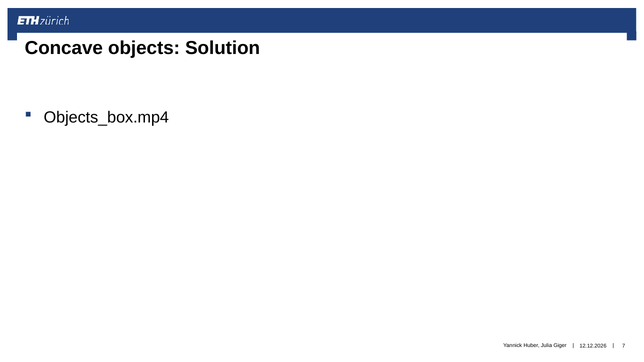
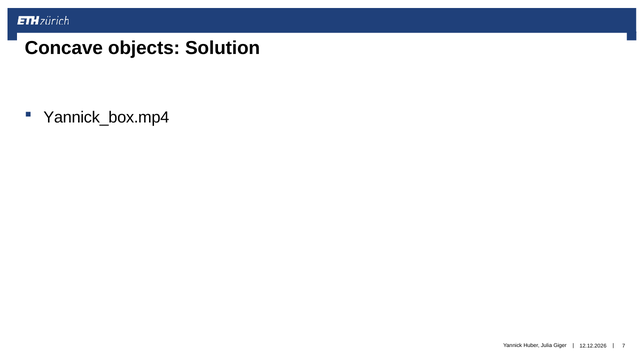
Objects_box.mp4: Objects_box.mp4 -> Yannick_box.mp4
